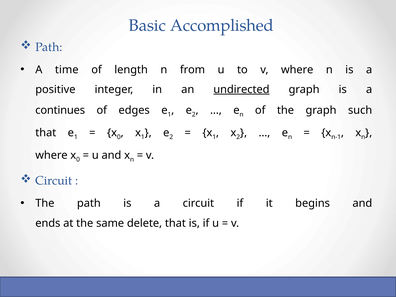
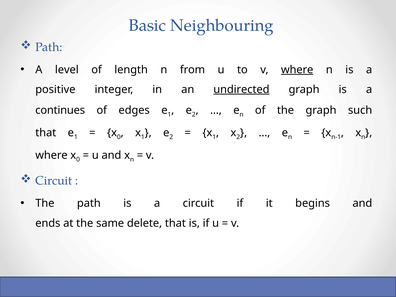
Accomplished: Accomplished -> Neighbouring
time: time -> level
where at (297, 70) underline: none -> present
